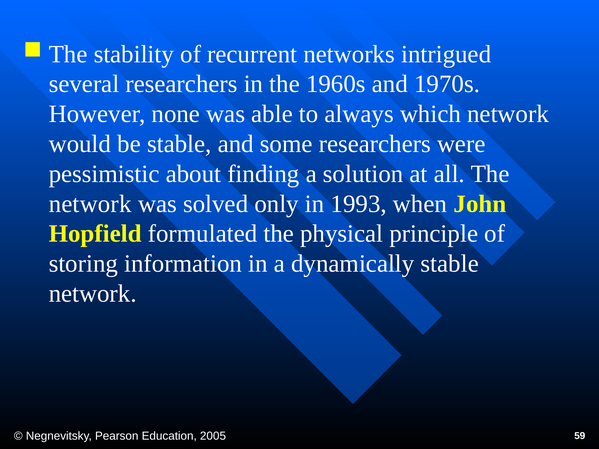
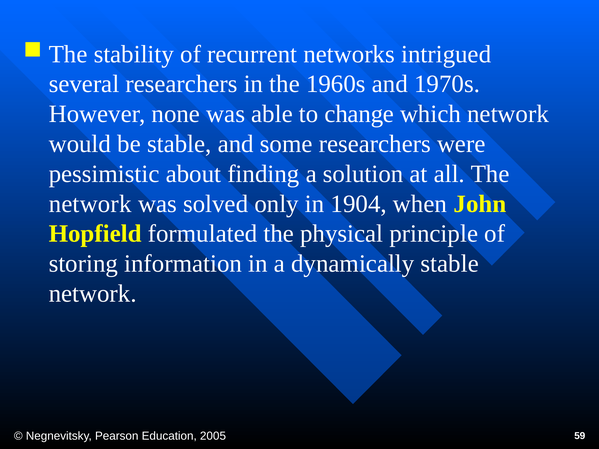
always: always -> change
1993: 1993 -> 1904
